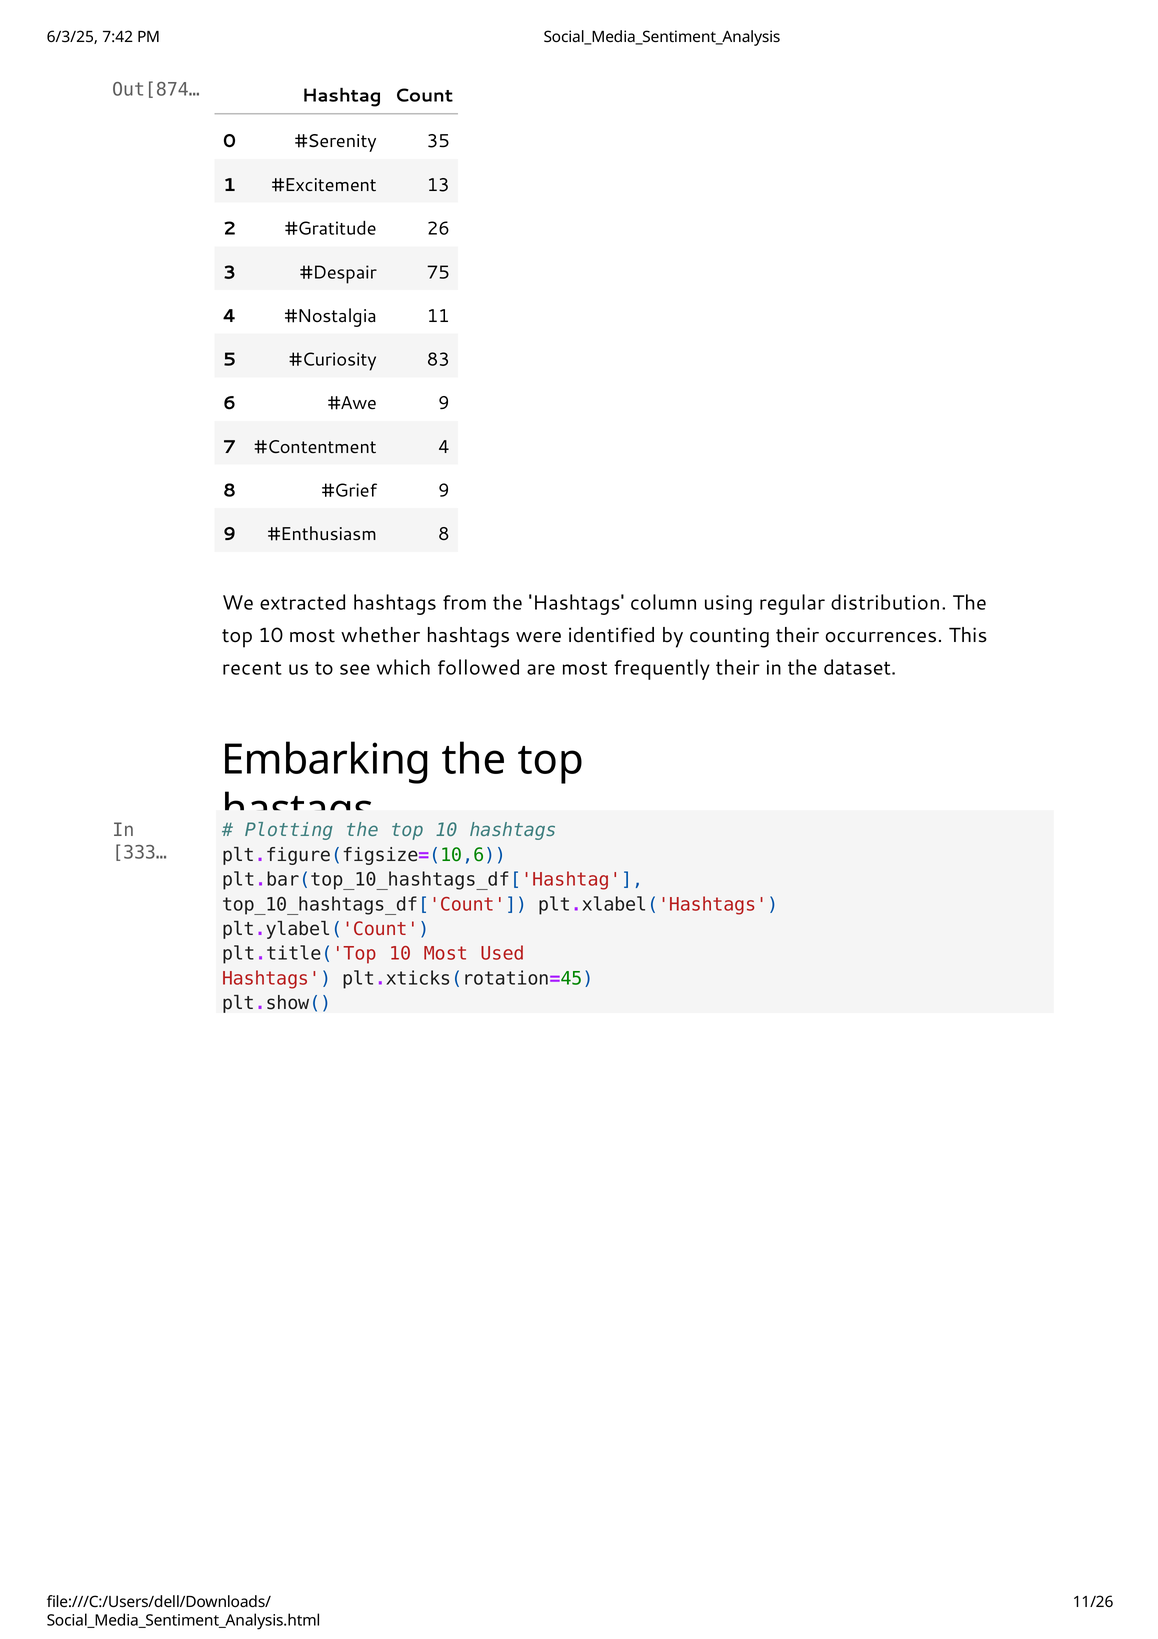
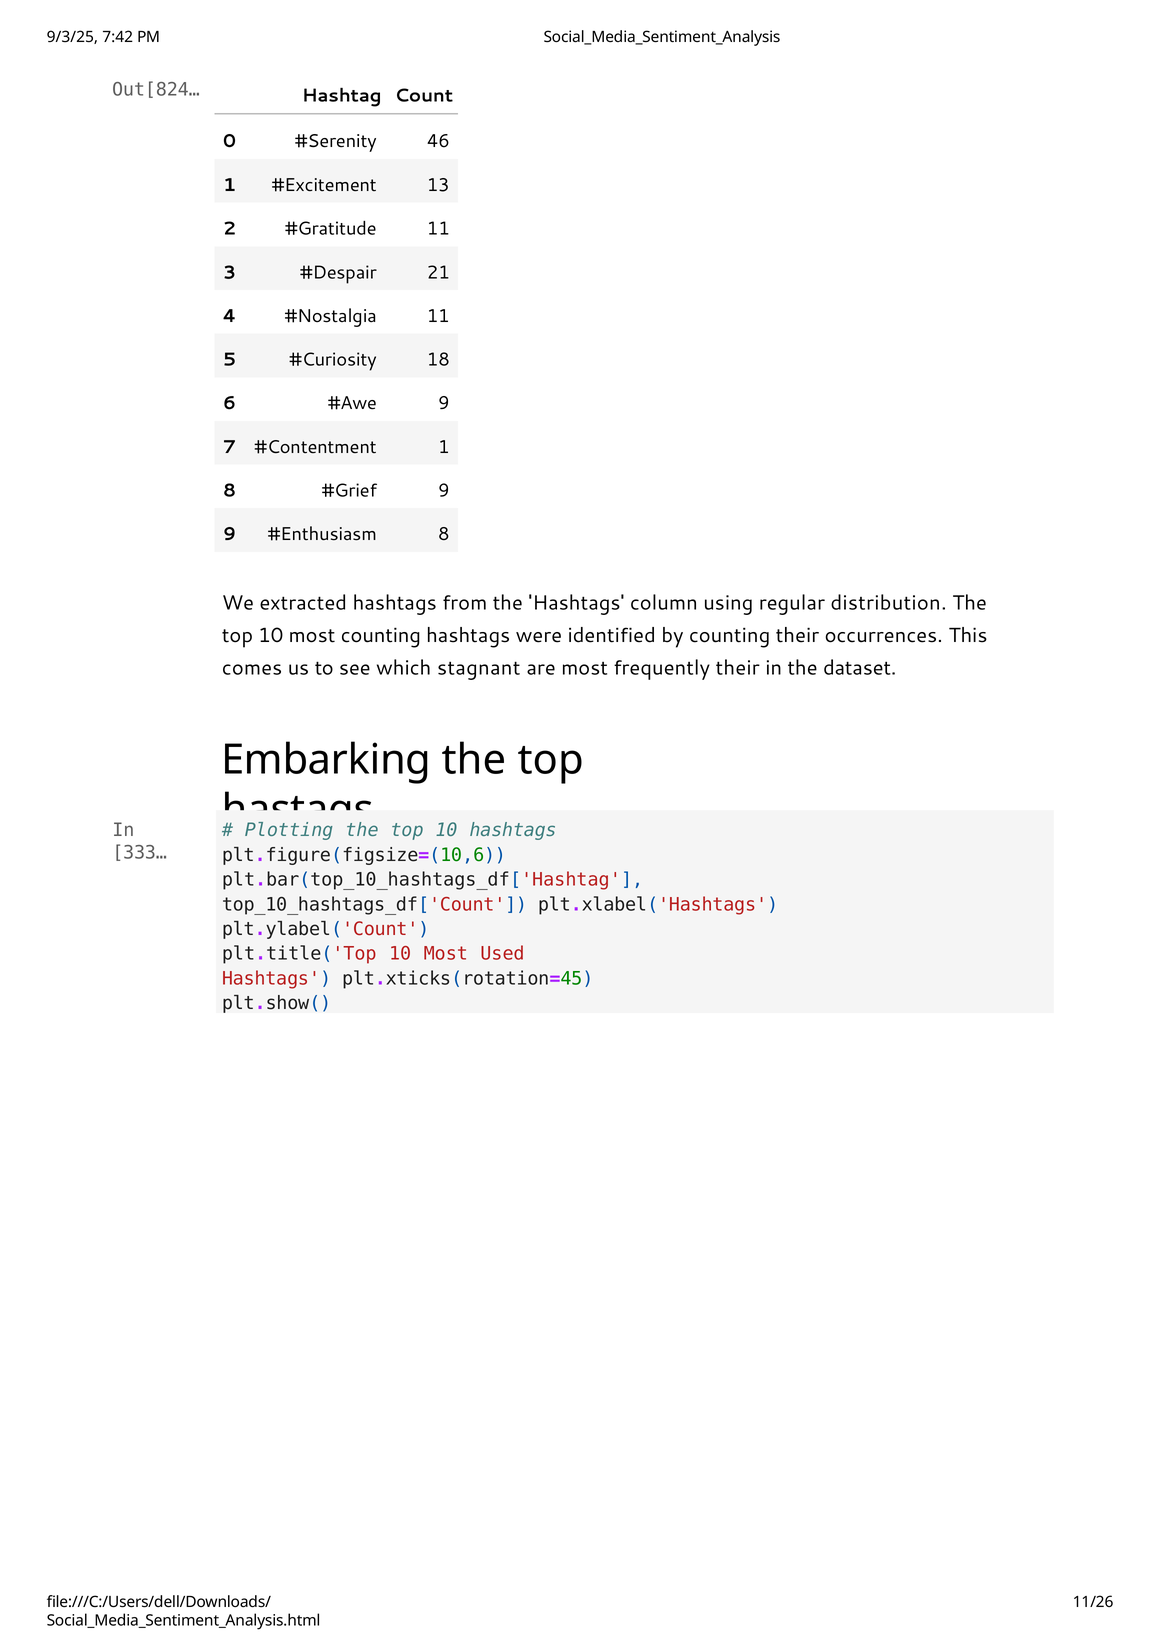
6/3/25: 6/3/25 -> 9/3/25
Out[874…: Out[874… -> Out[824…
35: 35 -> 46
26 at (438, 229): 26 -> 11
75: 75 -> 21
83: 83 -> 18
4 at (444, 447): 4 -> 1
most whether: whether -> counting
recent: recent -> comes
followed: followed -> stagnant
